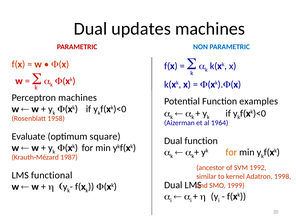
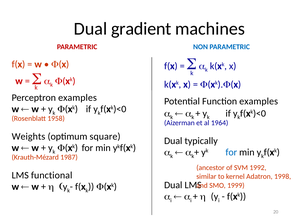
updates: updates -> gradient
Perceptron machines: machines -> examples
Evaluate: Evaluate -> Weights
Dual function: function -> typically
for at (231, 152) colour: orange -> blue
